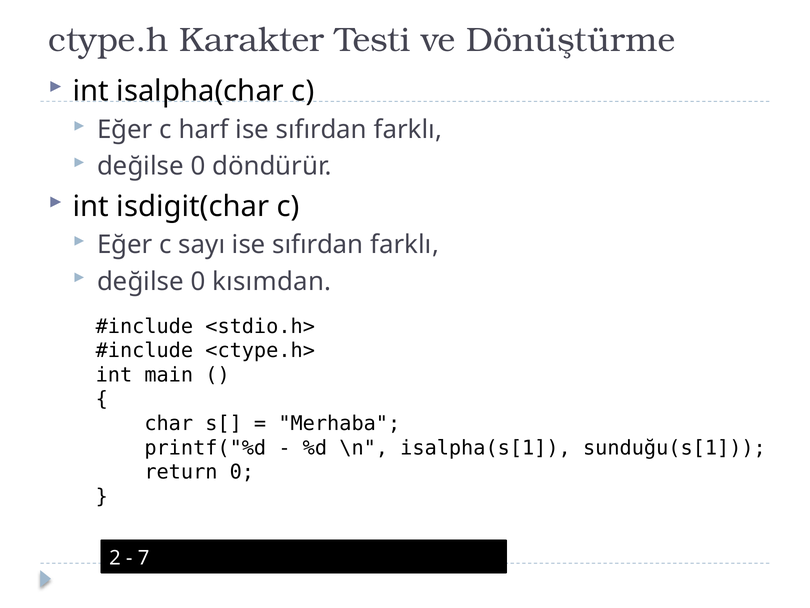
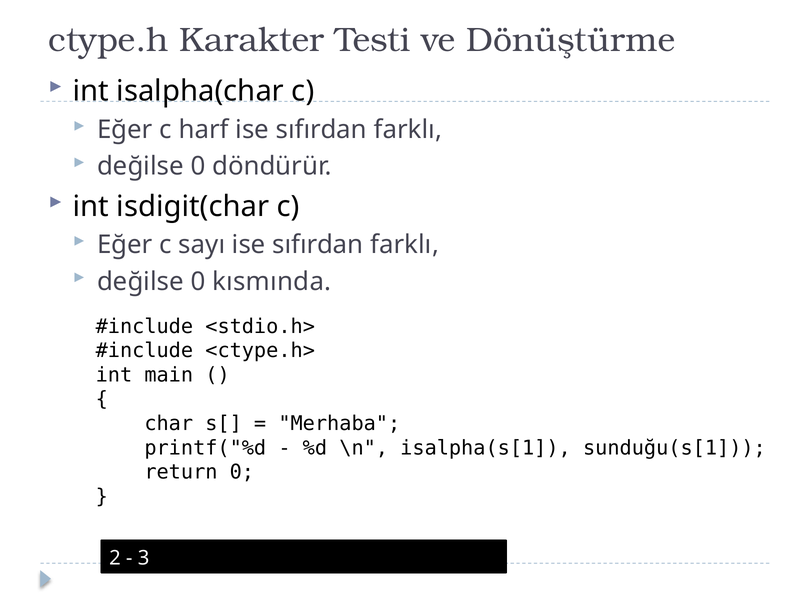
kısımdan: kısımdan -> kısmında
7: 7 -> 3
